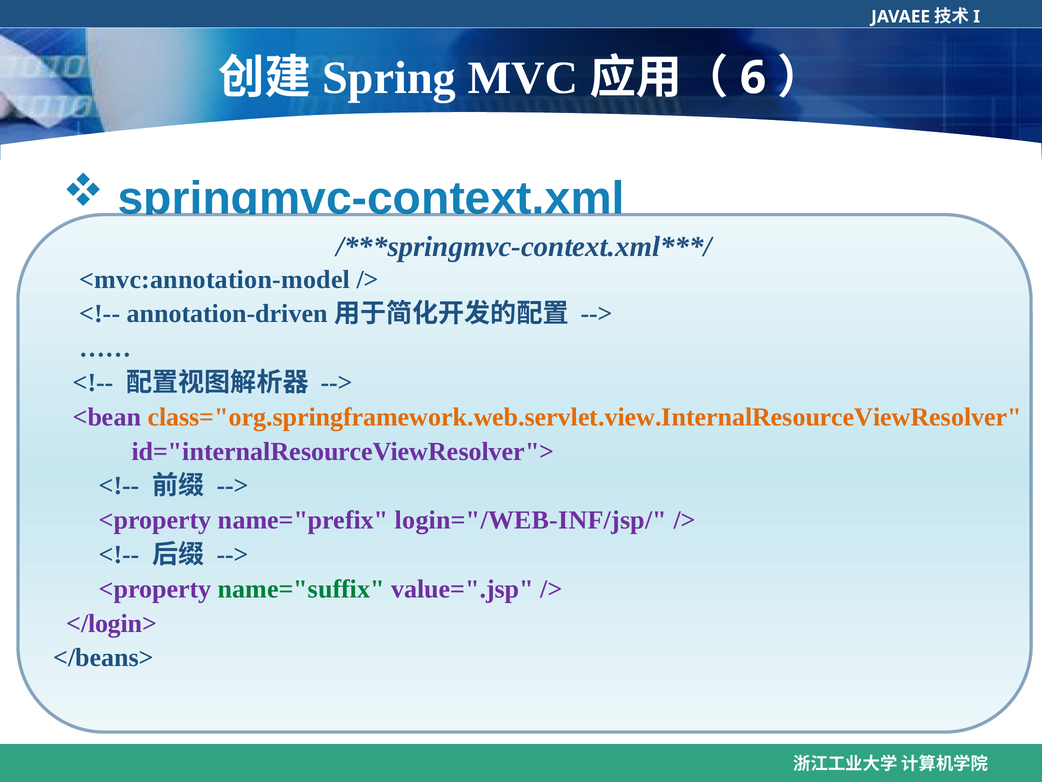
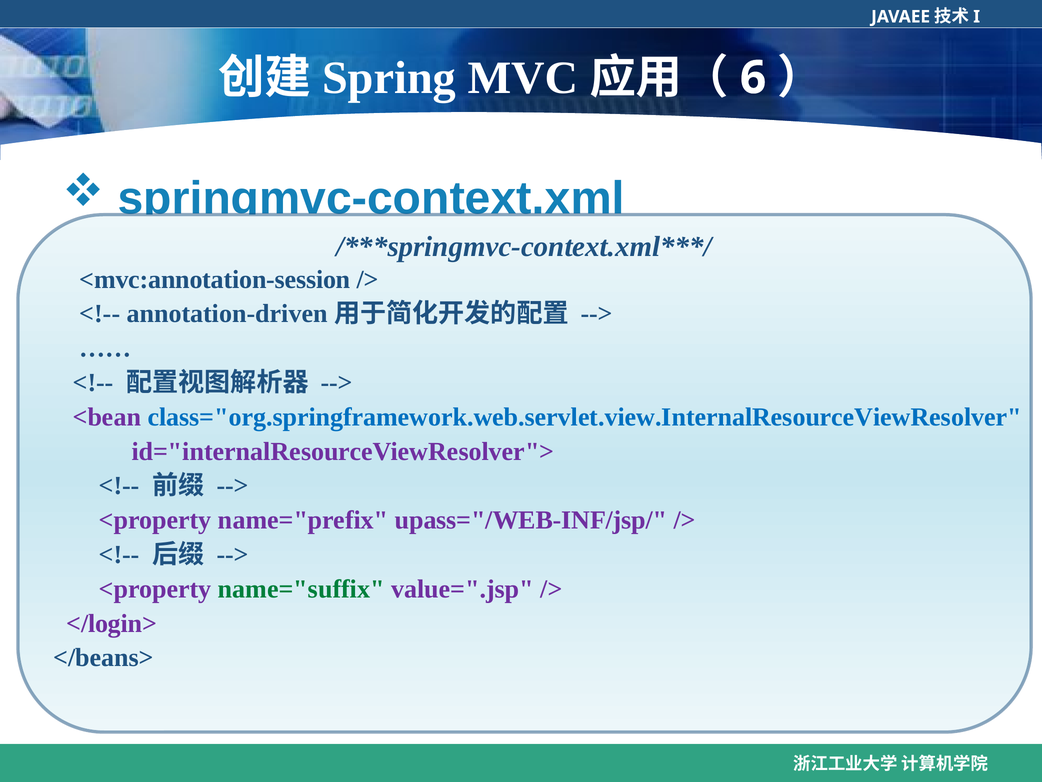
<mvc:annotation-model: <mvc:annotation-model -> <mvc:annotation-session
class="org.springframework.web.servlet.view.InternalResourceViewResolver colour: orange -> blue
login="/WEB-INF/jsp/: login="/WEB-INF/jsp/ -> upass="/WEB-INF/jsp/
